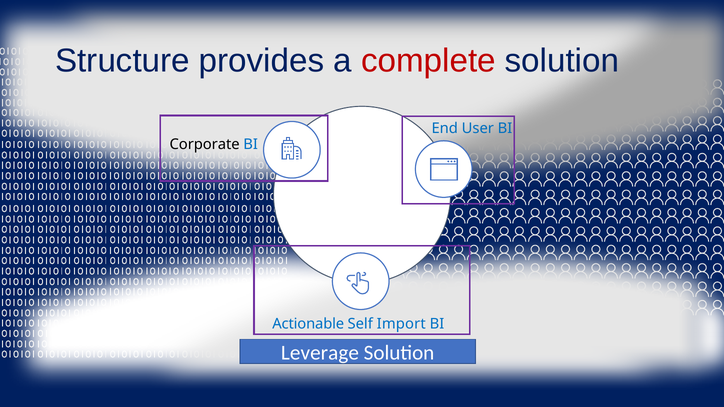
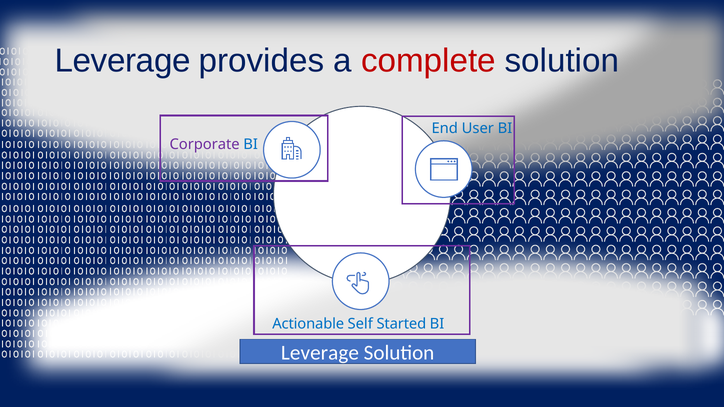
Structure at (122, 61): Structure -> Leverage
Corporate colour: black -> purple
Import: Import -> Started
